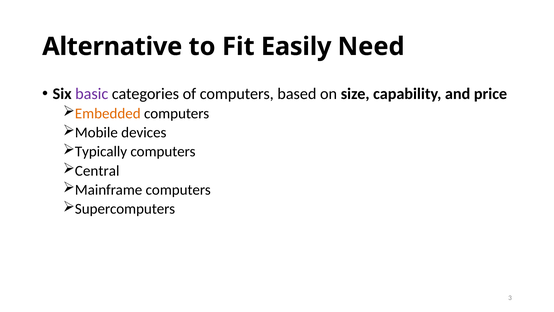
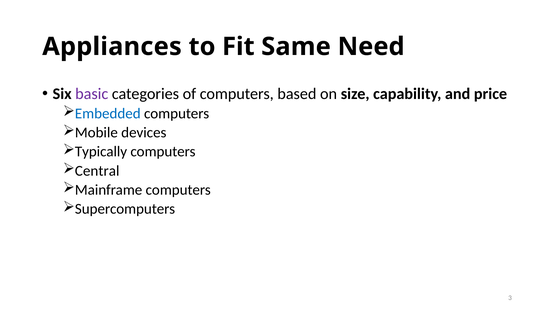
Alternative: Alternative -> Appliances
Easily: Easily -> Same
Embedded colour: orange -> blue
